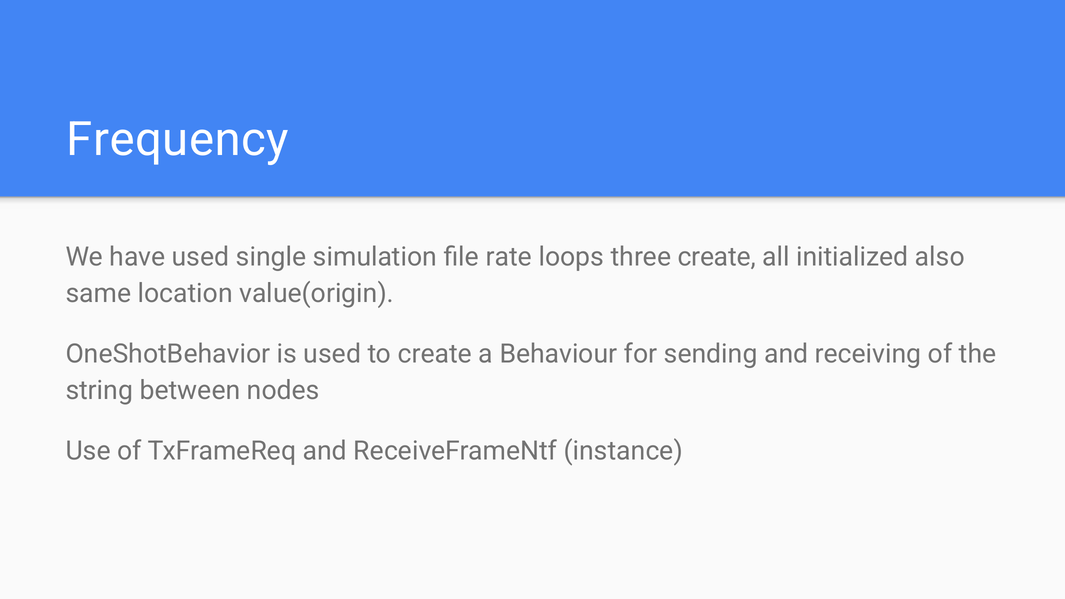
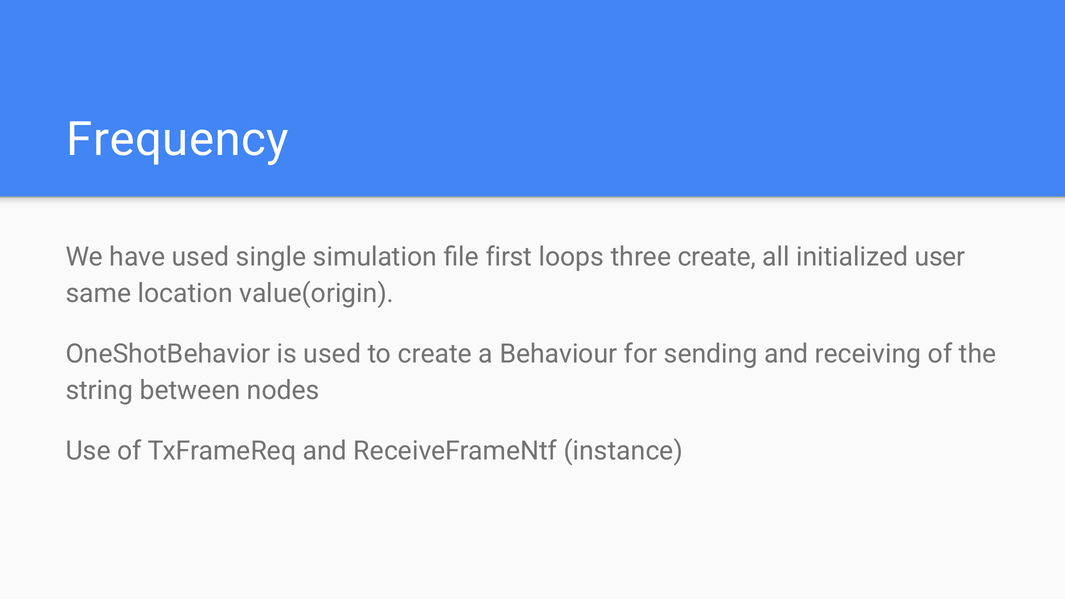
rate: rate -> first
also: also -> user
